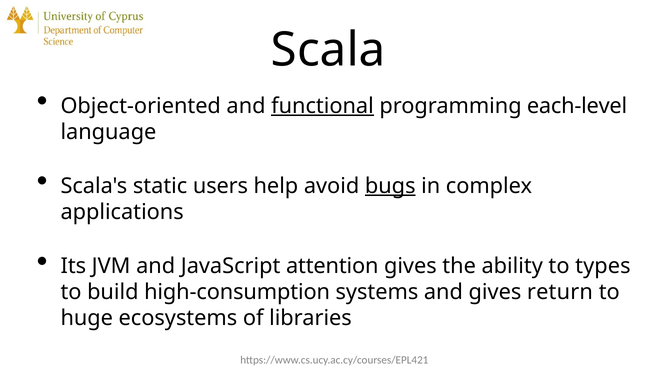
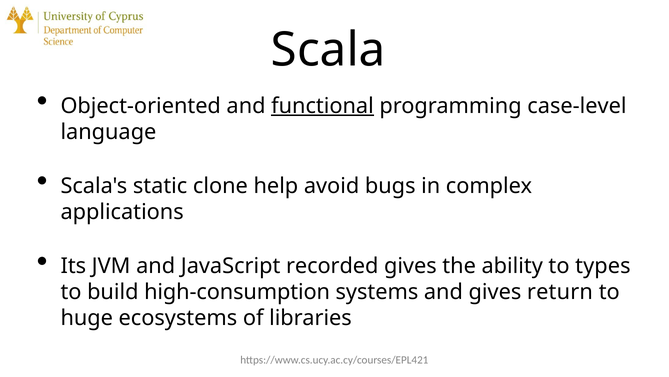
each-level: each-level -> case-level
users: users -> clone
bugs underline: present -> none
attention: attention -> recorded
